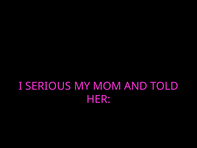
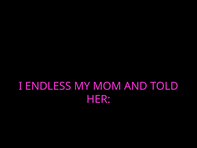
SERIOUS: SERIOUS -> ENDLESS
